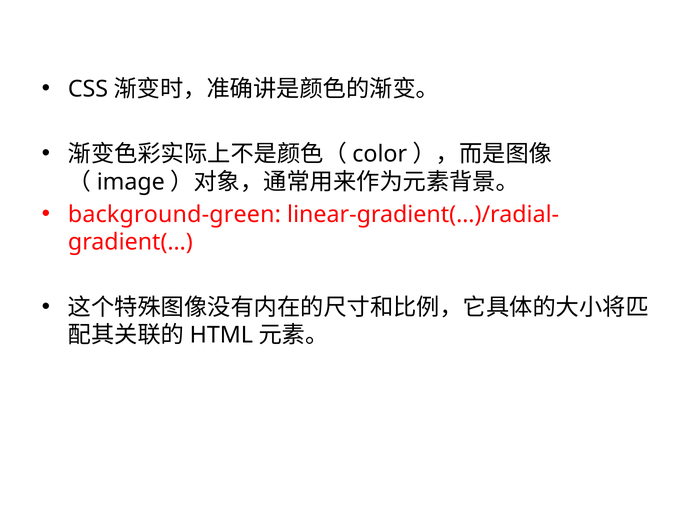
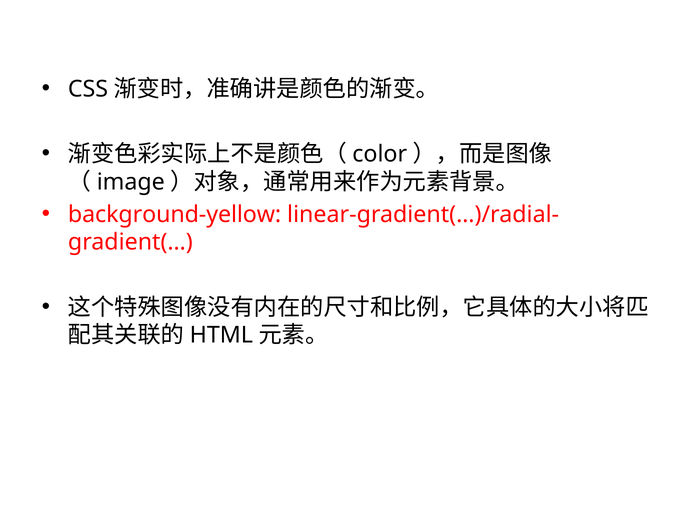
background-green: background-green -> background-yellow
